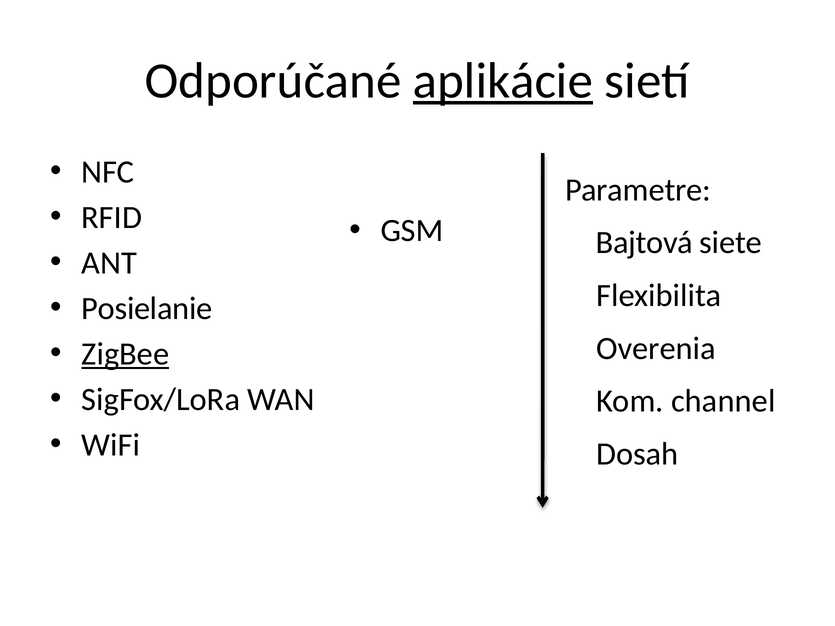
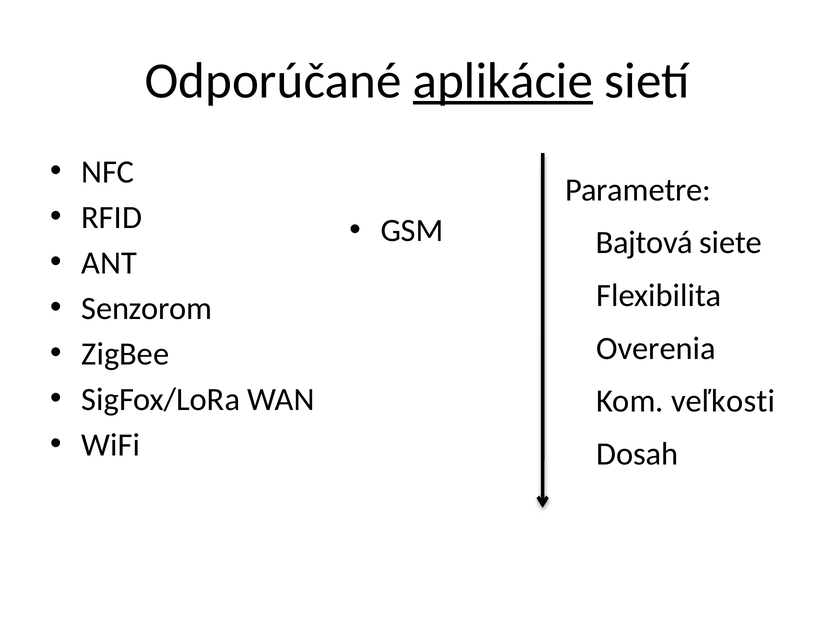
Posielanie: Posielanie -> Senzorom
ZigBee underline: present -> none
channel: channel -> veľkosti
